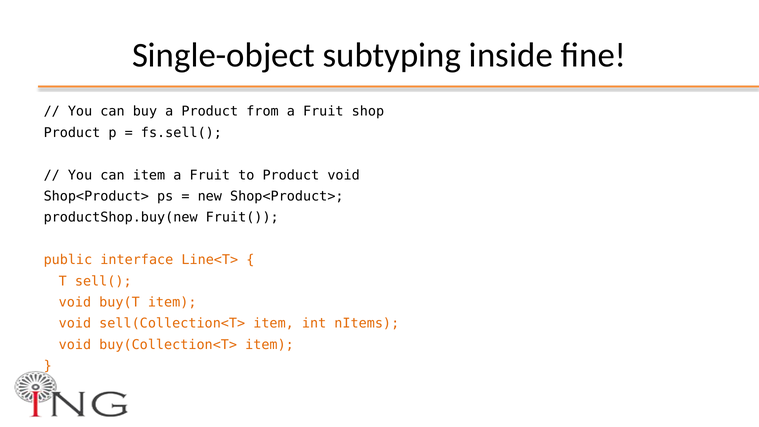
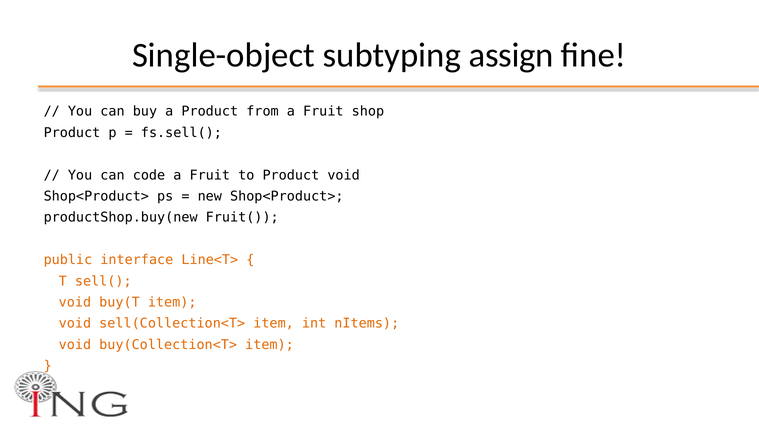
inside: inside -> assign
can item: item -> code
